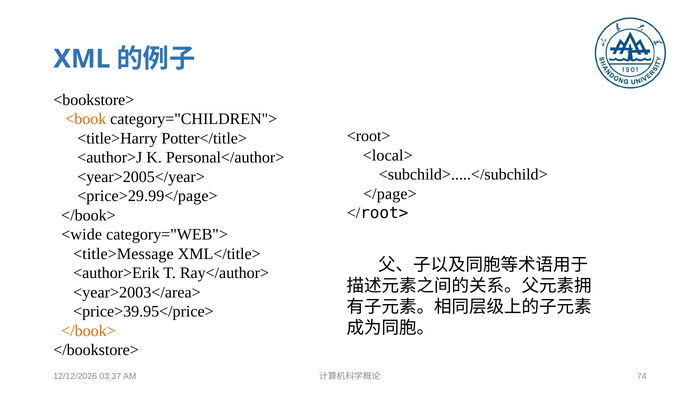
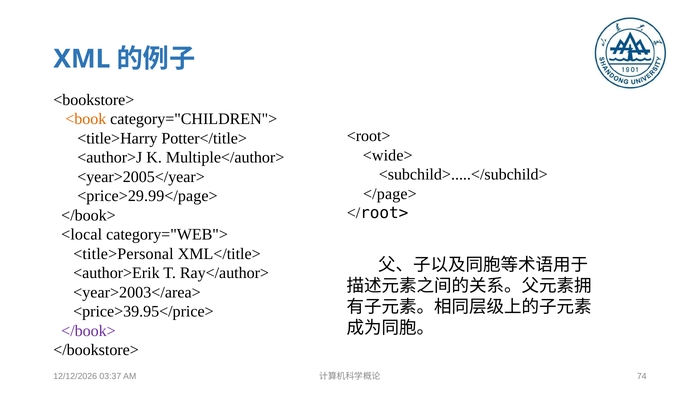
<local>: <local> -> <wide>
Personal</author>: Personal</author> -> Multiple</author>
<wide: <wide -> <local
<title>Message: <title>Message -> <title>Personal
</book> at (88, 331) colour: orange -> purple
